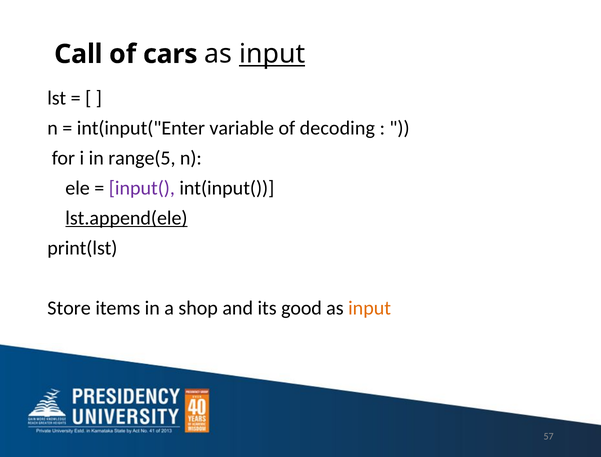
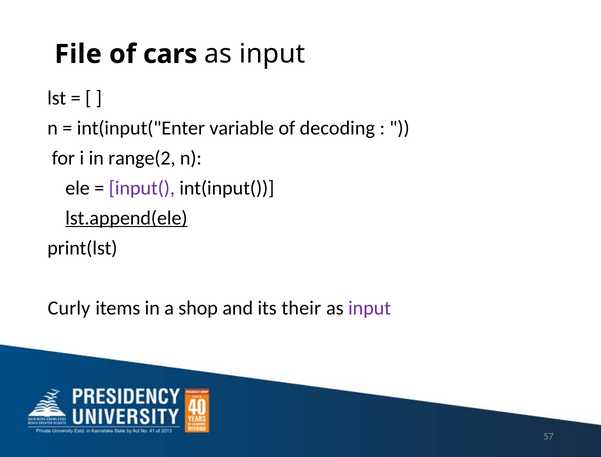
Call: Call -> File
input at (272, 54) underline: present -> none
range(5: range(5 -> range(2
Store: Store -> Curly
good: good -> their
input at (370, 308) colour: orange -> purple
